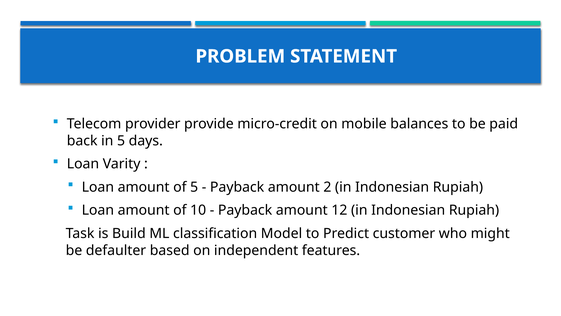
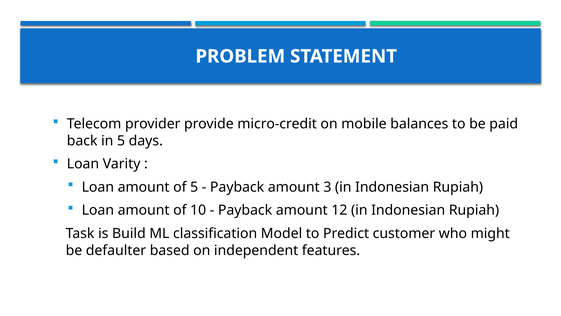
2: 2 -> 3
